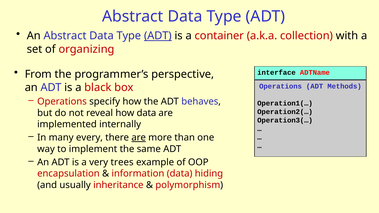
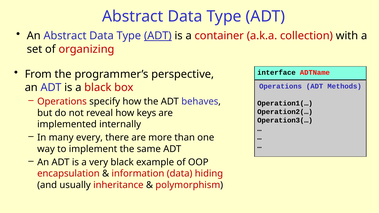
how data: data -> keys
are at (139, 138) underline: present -> none
very trees: trees -> black
